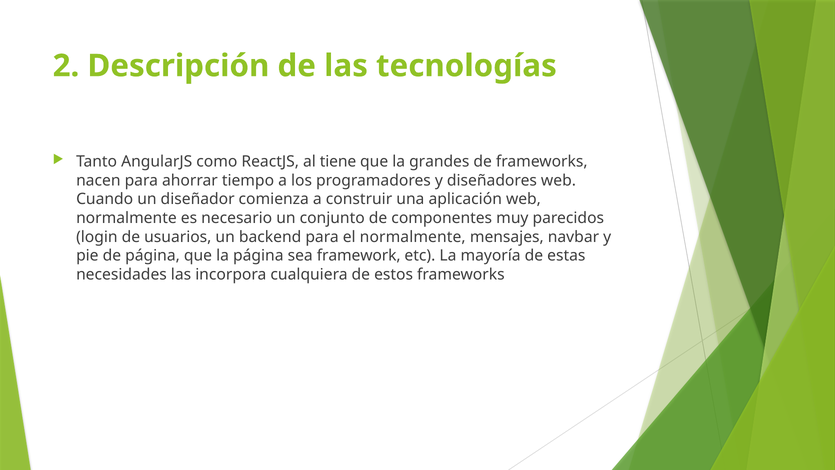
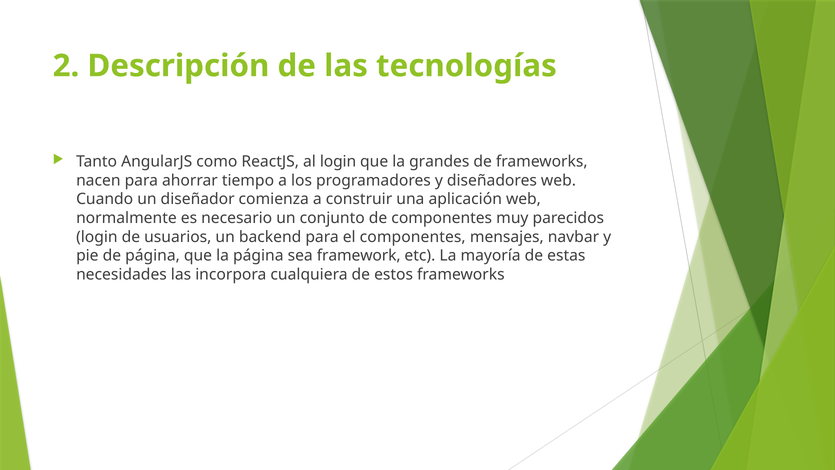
al tiene: tiene -> login
el normalmente: normalmente -> componentes
